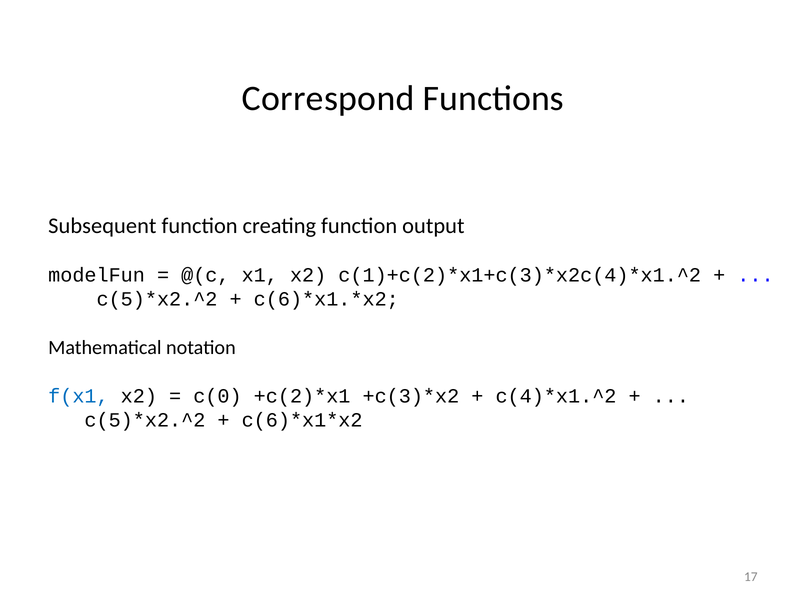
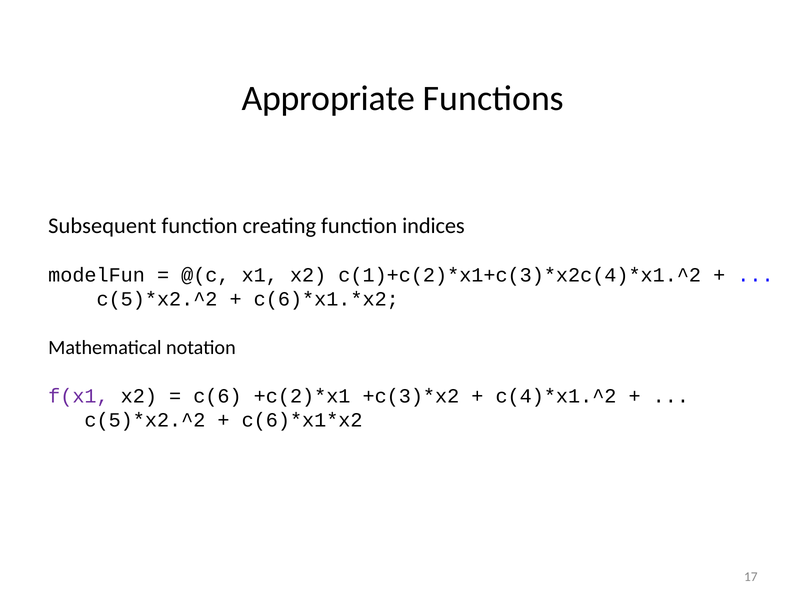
Correspond: Correspond -> Appropriate
output: output -> indices
f(x1 colour: blue -> purple
c(0: c(0 -> c(6
